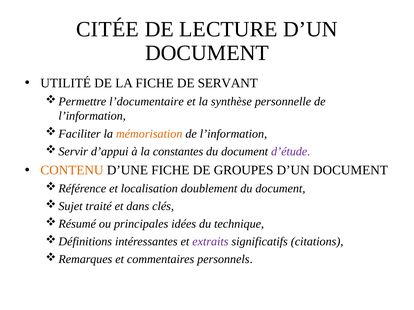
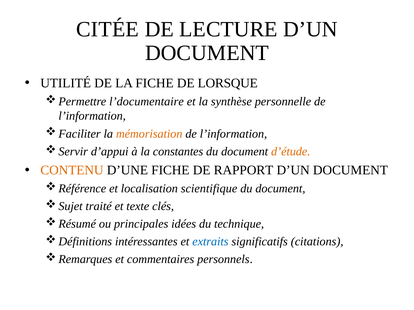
SERVANT: SERVANT -> LORSQUE
d’étude colour: purple -> orange
GROUPES: GROUPES -> RAPPORT
doublement: doublement -> scientifique
dans: dans -> texte
extraits colour: purple -> blue
